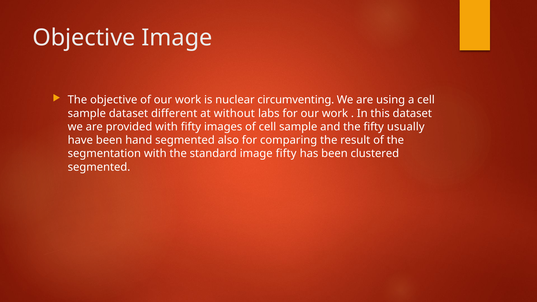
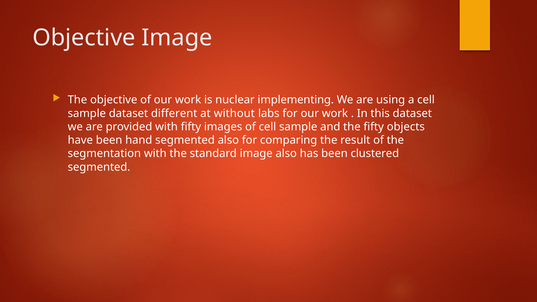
circumventing: circumventing -> implementing
usually: usually -> objects
image fifty: fifty -> also
